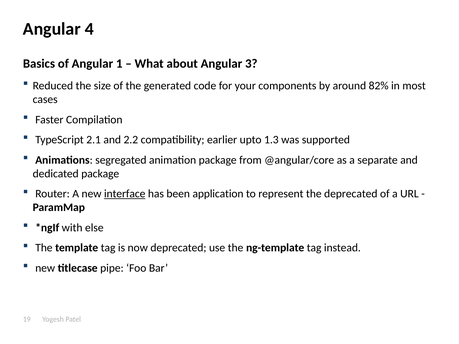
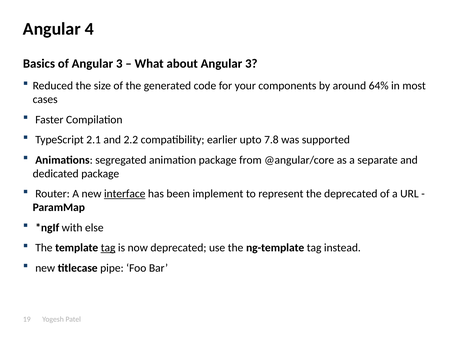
of Angular 1: 1 -> 3
82%: 82% -> 64%
1.3: 1.3 -> 7.8
application: application -> implement
tag at (108, 248) underline: none -> present
